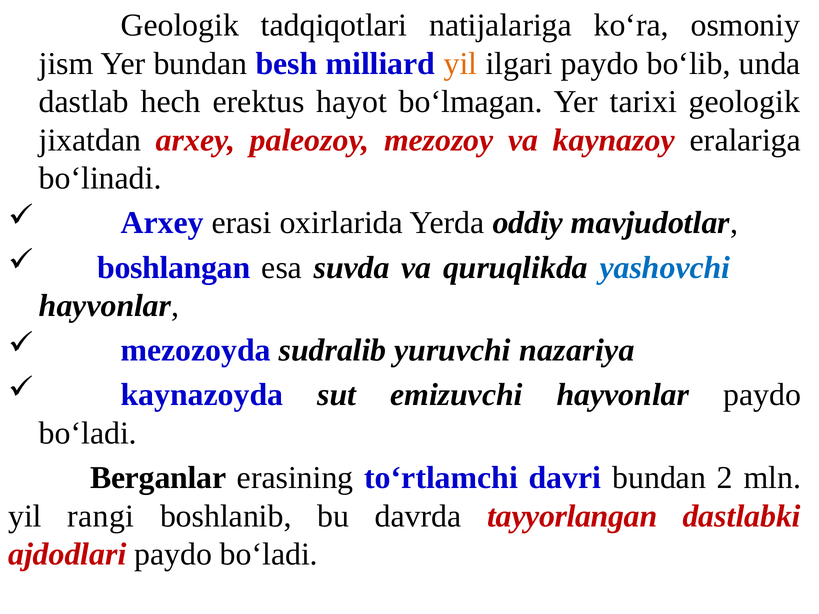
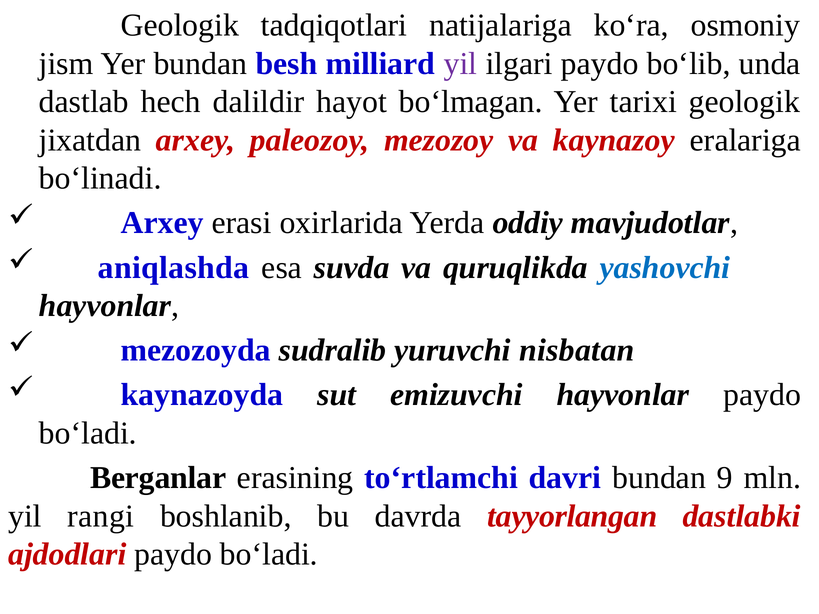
yil at (461, 64) colour: orange -> purple
erektus: erektus -> dalildir
boshlangan: boshlangan -> aniqlashda
nazariya: nazariya -> nisbatan
2: 2 -> 9
